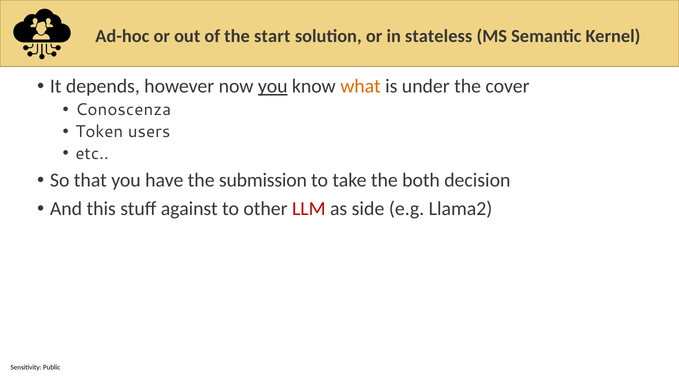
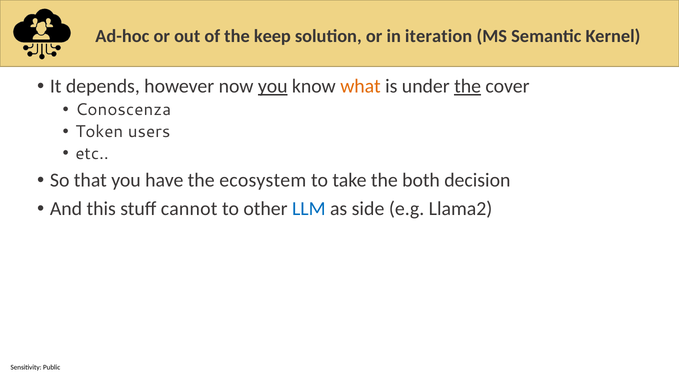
start: start -> keep
stateless: stateless -> iteration
the at (468, 86) underline: none -> present
submission: submission -> ecosystem
against: against -> cannot
LLM colour: red -> blue
